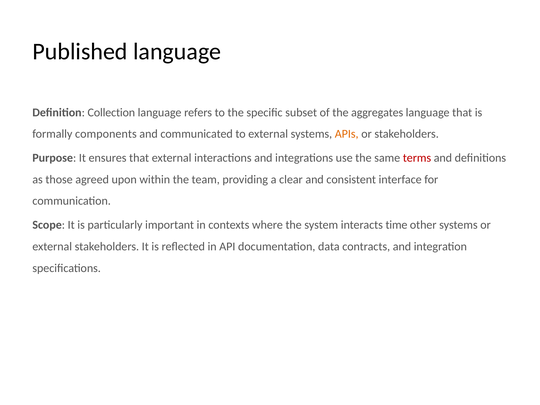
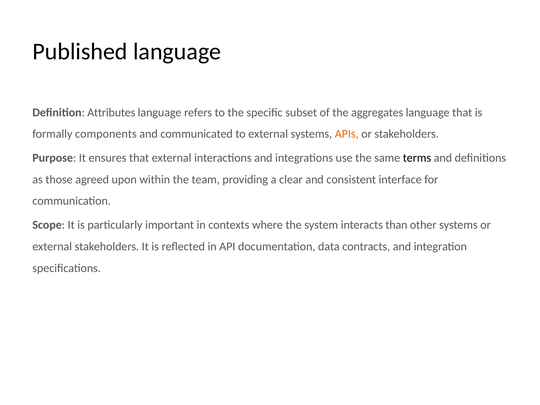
Collection: Collection -> Attributes
terms colour: red -> black
time: time -> than
